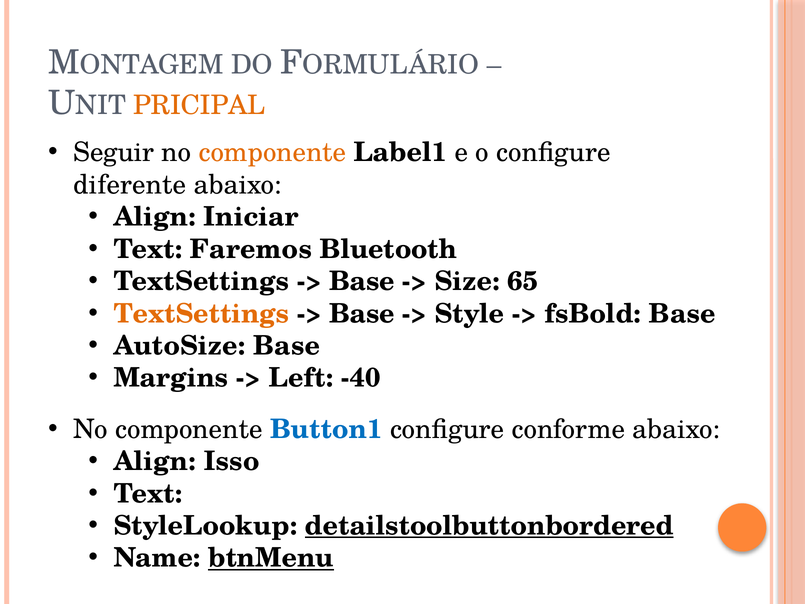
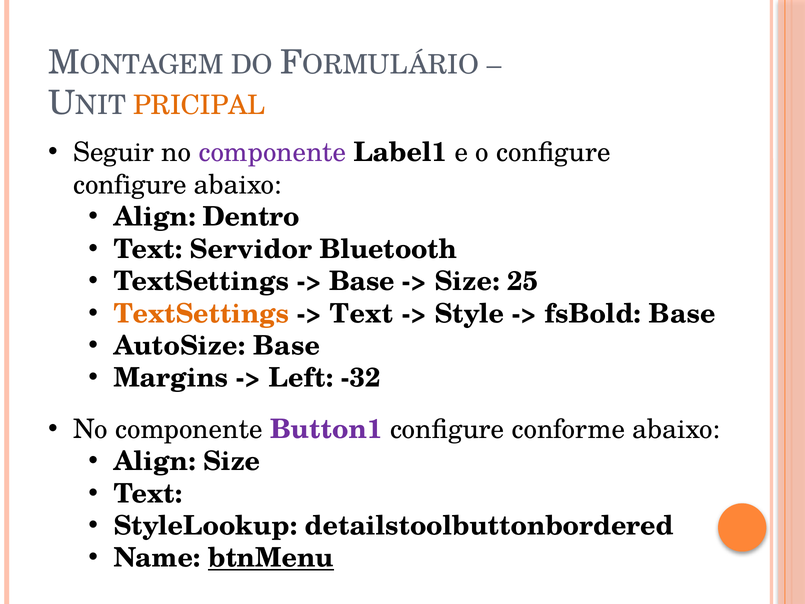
componente at (272, 153) colour: orange -> purple
diferente at (130, 185): diferente -> configure
Iniciar: Iniciar -> Dentro
Faremos: Faremos -> Servidor
65: 65 -> 25
Base at (362, 314): Base -> Text
-40: -40 -> -32
Button1 colour: blue -> purple
Align Isso: Isso -> Size
detailstoolbuttonbordered underline: present -> none
